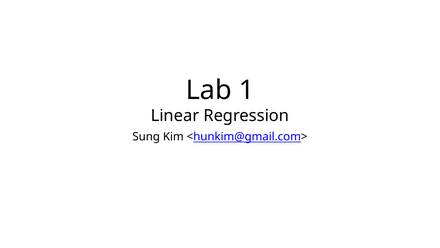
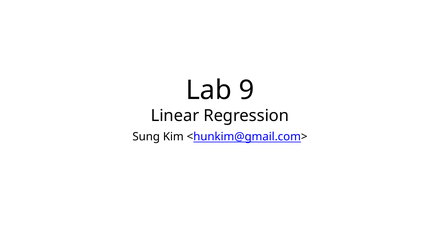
1: 1 -> 9
